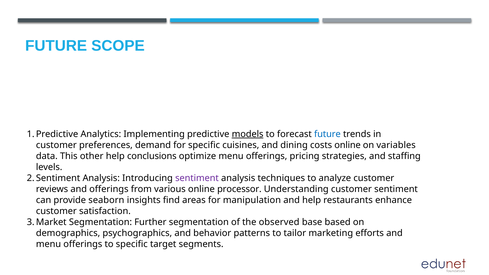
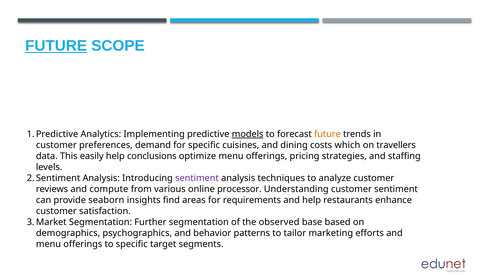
FUTURE at (56, 46) underline: none -> present
future at (327, 134) colour: blue -> orange
costs online: online -> which
variables: variables -> travellers
other: other -> easily
and offerings: offerings -> compute
manipulation: manipulation -> requirements
